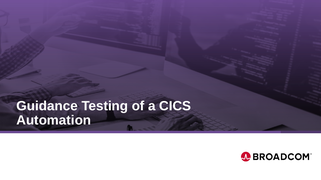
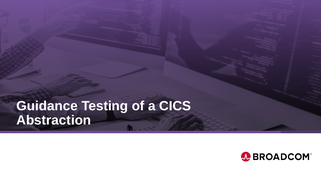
Automation: Automation -> Abstraction
